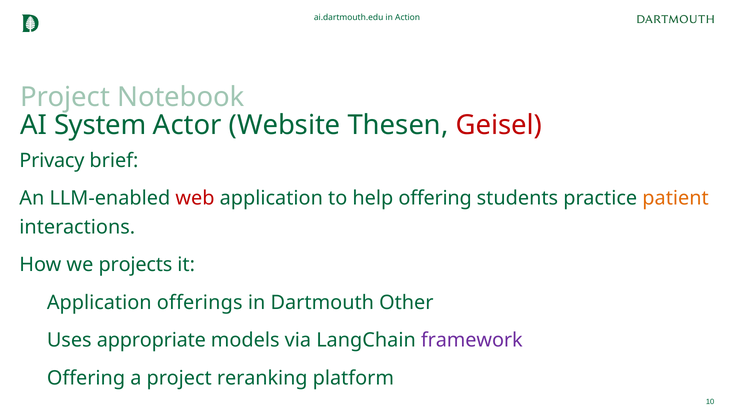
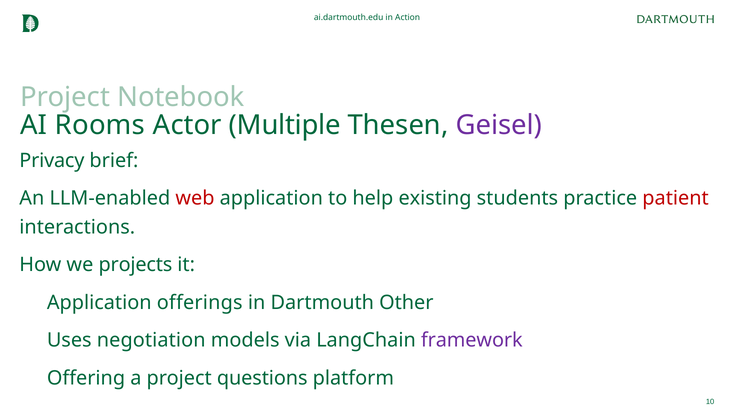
System: System -> Rooms
Website: Website -> Multiple
Geisel colour: red -> purple
help offering: offering -> existing
patient colour: orange -> red
appropriate: appropriate -> negotiation
reranking: reranking -> questions
